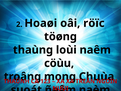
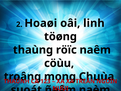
röïc: röïc -> linh
loùi: loùi -> röïc
